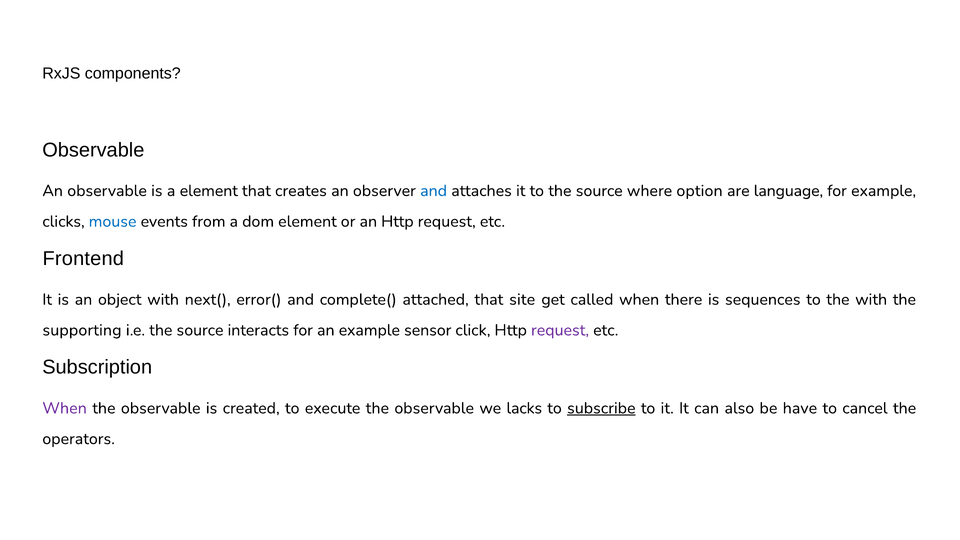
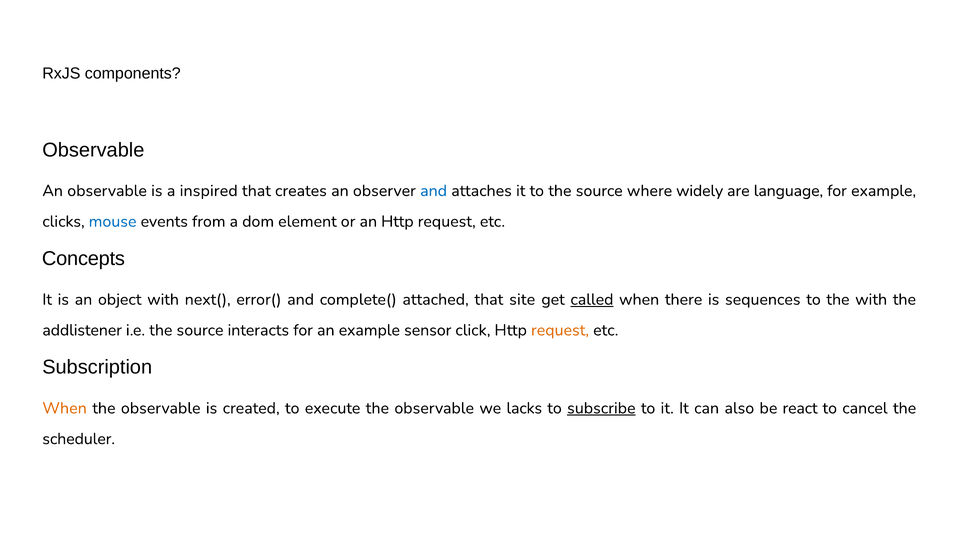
a element: element -> inspired
option: option -> widely
Frontend: Frontend -> Concepts
called underline: none -> present
supporting: supporting -> addlistener
request at (560, 330) colour: purple -> orange
When at (65, 408) colour: purple -> orange
have: have -> react
operators: operators -> scheduler
